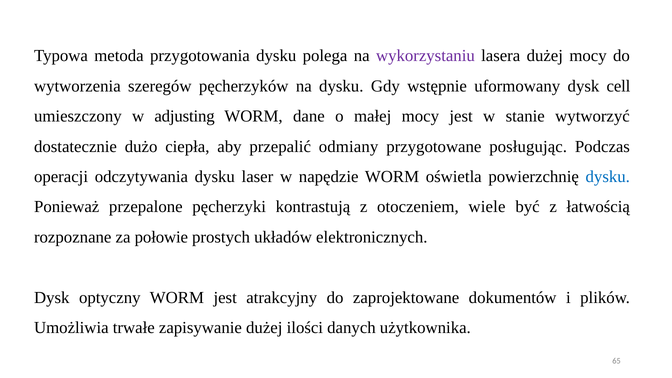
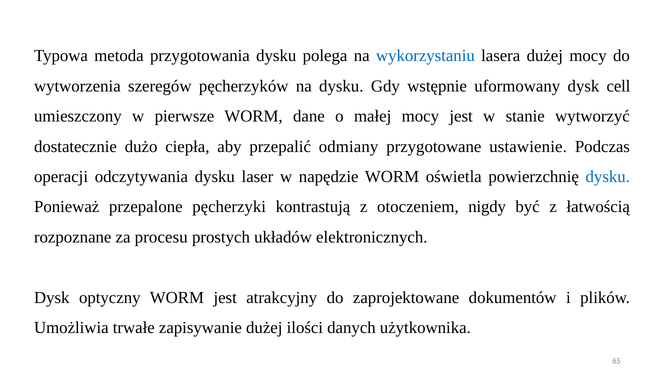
wykorzystaniu colour: purple -> blue
adjusting: adjusting -> pierwsze
posługując: posługując -> ustawienie
wiele: wiele -> nigdy
połowie: połowie -> procesu
